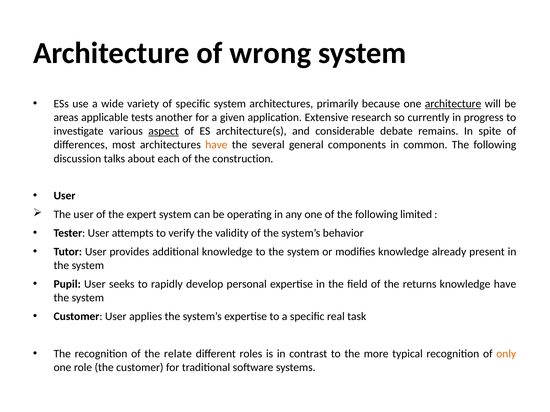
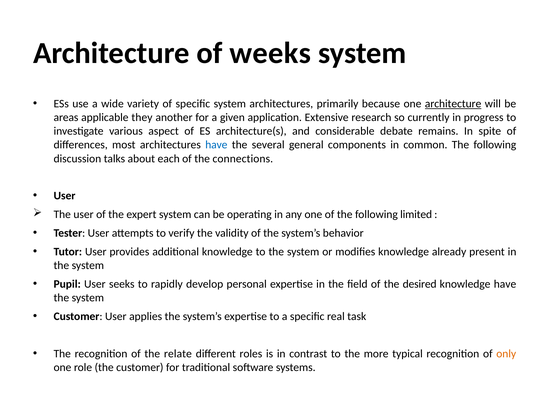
wrong: wrong -> weeks
tests: tests -> they
aspect underline: present -> none
have at (216, 145) colour: orange -> blue
construction: construction -> connections
returns: returns -> desired
